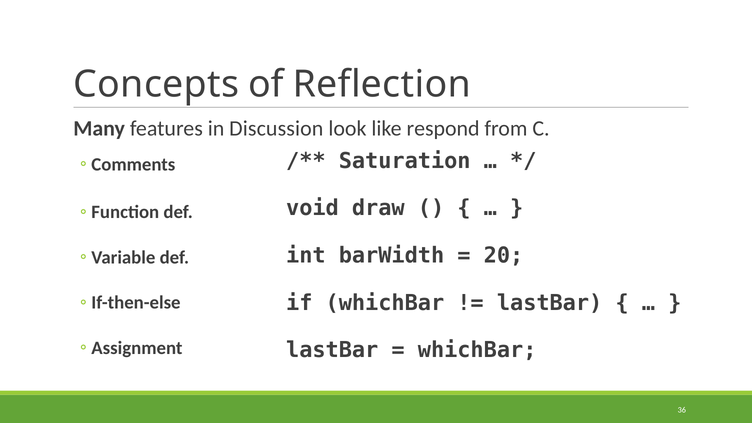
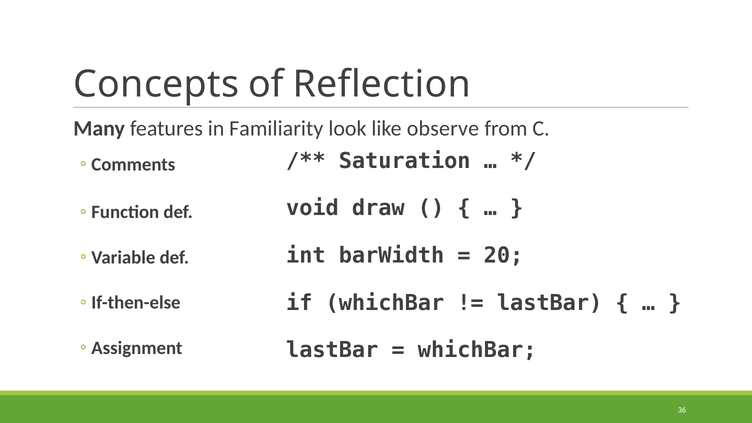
Discussion: Discussion -> Familiarity
respond: respond -> observe
